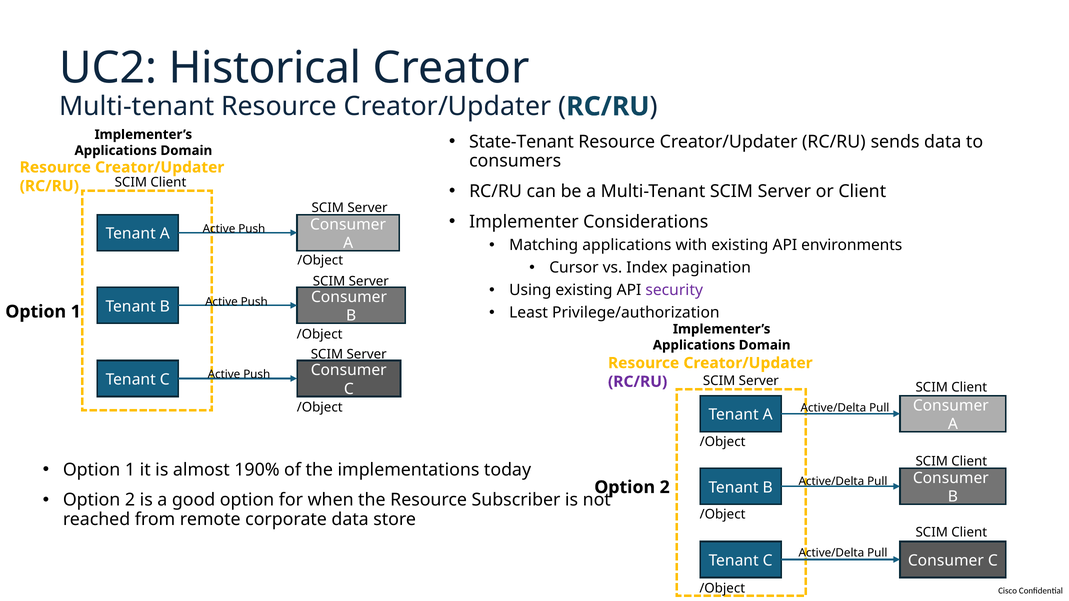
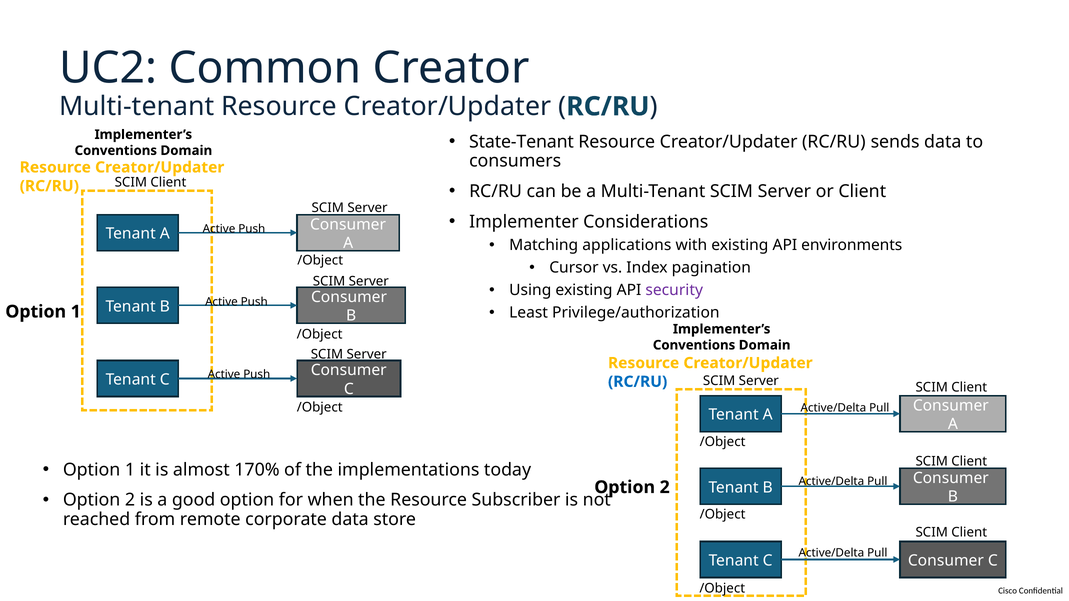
Historical: Historical -> Common
Applications at (116, 151): Applications -> Conventions
Applications at (694, 345): Applications -> Conventions
RC/RU at (638, 382) colour: purple -> blue
190%: 190% -> 170%
